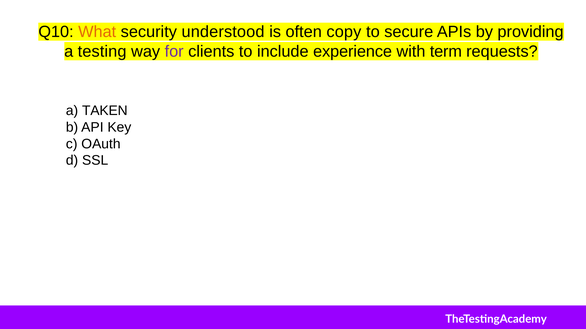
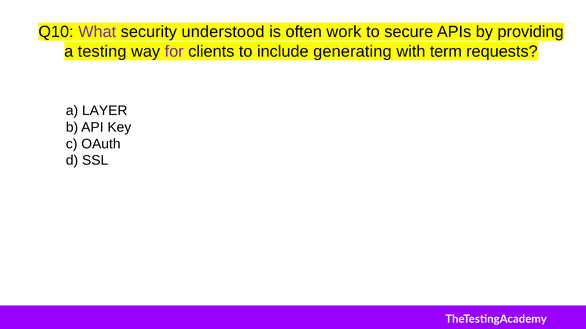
What colour: orange -> purple
copy: copy -> work
experience: experience -> generating
TAKEN: TAKEN -> LAYER
